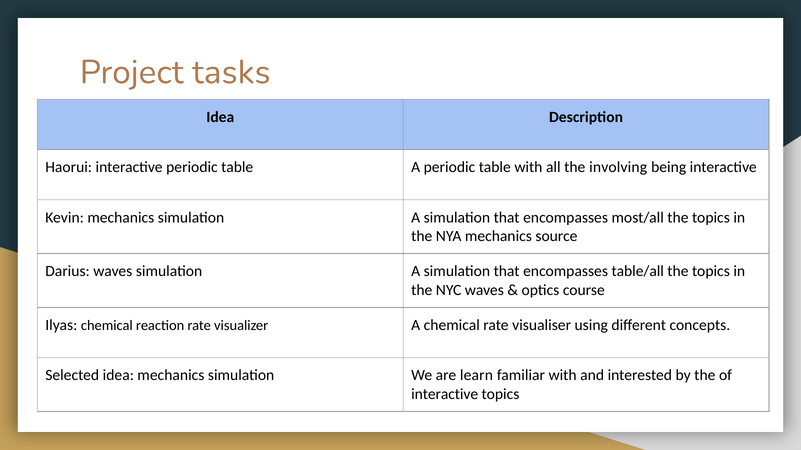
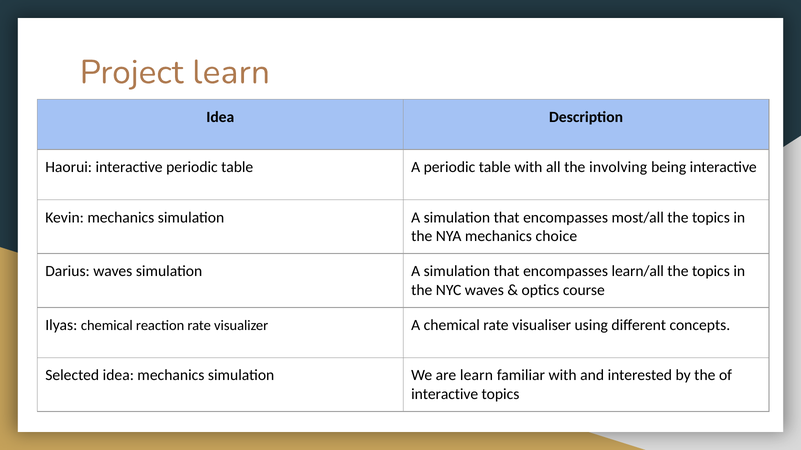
Project tasks: tasks -> learn
source: source -> choice
table/all: table/all -> learn/all
